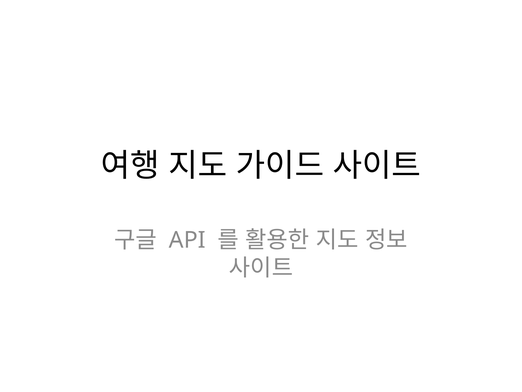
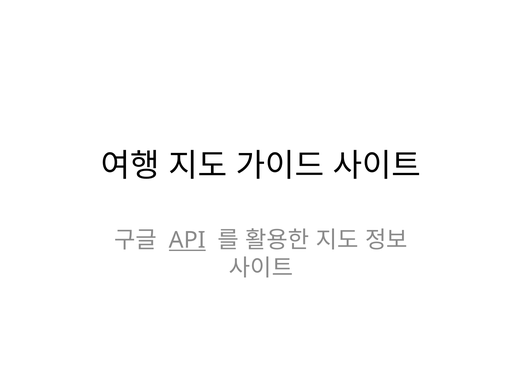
API underline: none -> present
